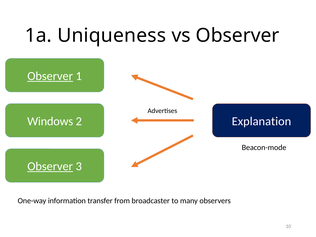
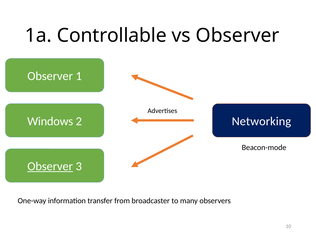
Uniqueness: Uniqueness -> Controllable
Observer at (50, 76) underline: present -> none
Explanation: Explanation -> Networking
